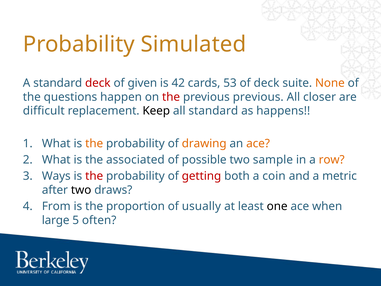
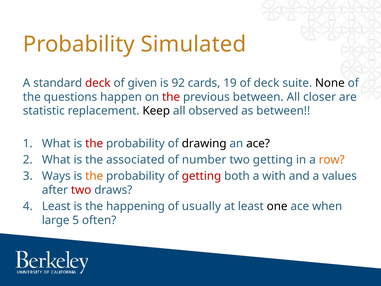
42: 42 -> 92
53: 53 -> 19
None colour: orange -> black
previous previous: previous -> between
difficult: difficult -> statistic
all standard: standard -> observed
as happens: happens -> between
the at (94, 143) colour: orange -> red
drawing colour: orange -> black
ace at (258, 143) colour: orange -> black
possible: possible -> number
two sample: sample -> getting
the at (94, 176) colour: red -> orange
coin: coin -> with
metric: metric -> values
two at (81, 190) colour: black -> red
From at (56, 206): From -> Least
proportion: proportion -> happening
